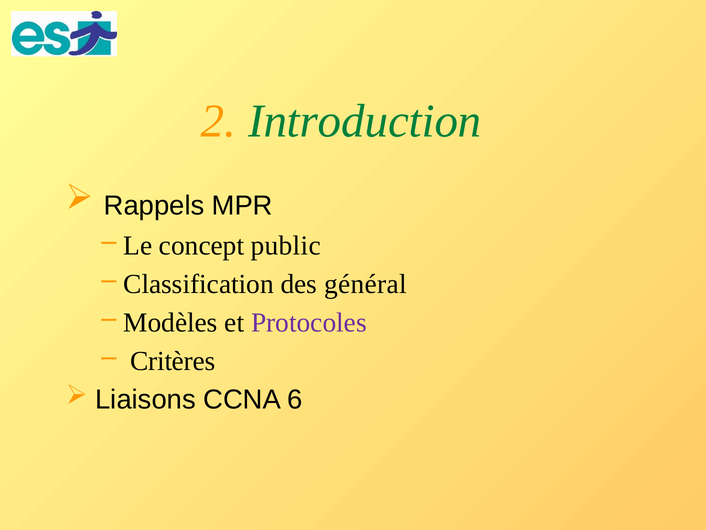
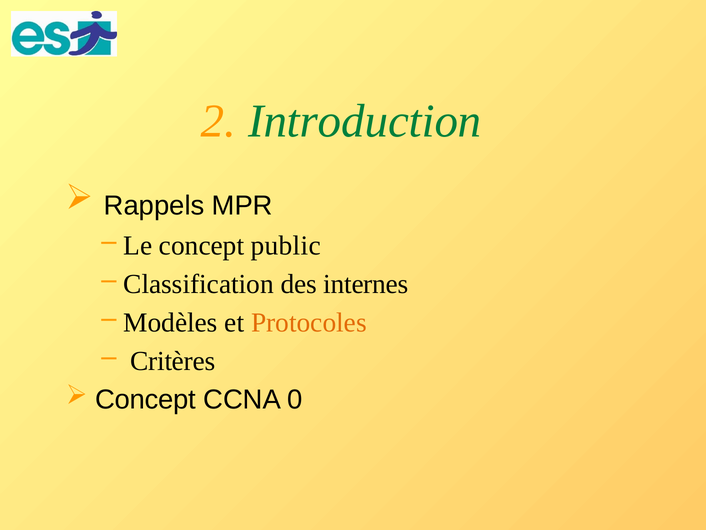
général: général -> internes
Protocoles colour: purple -> orange
Liaisons at (146, 400): Liaisons -> Concept
6: 6 -> 0
